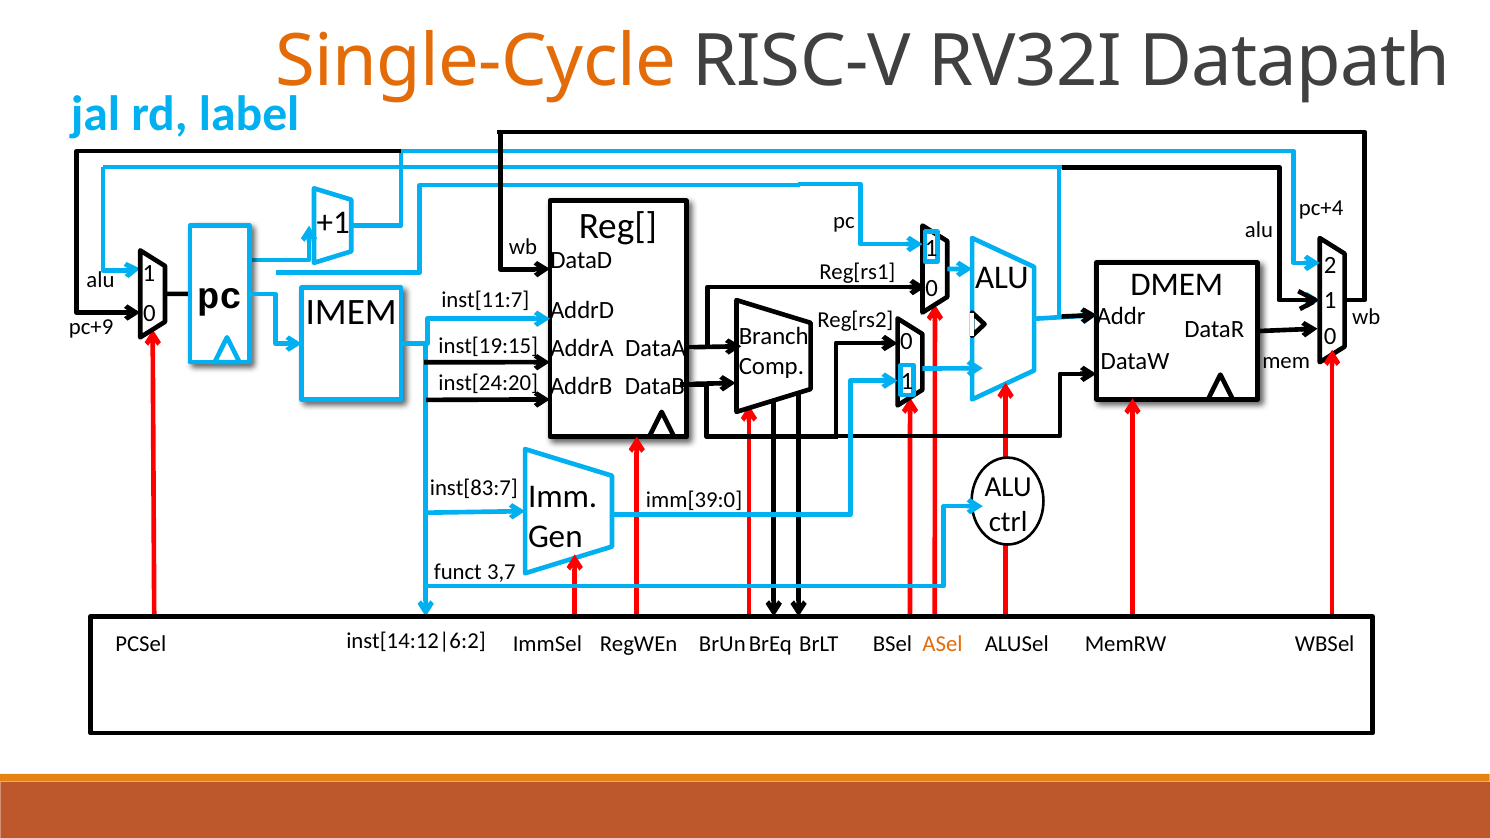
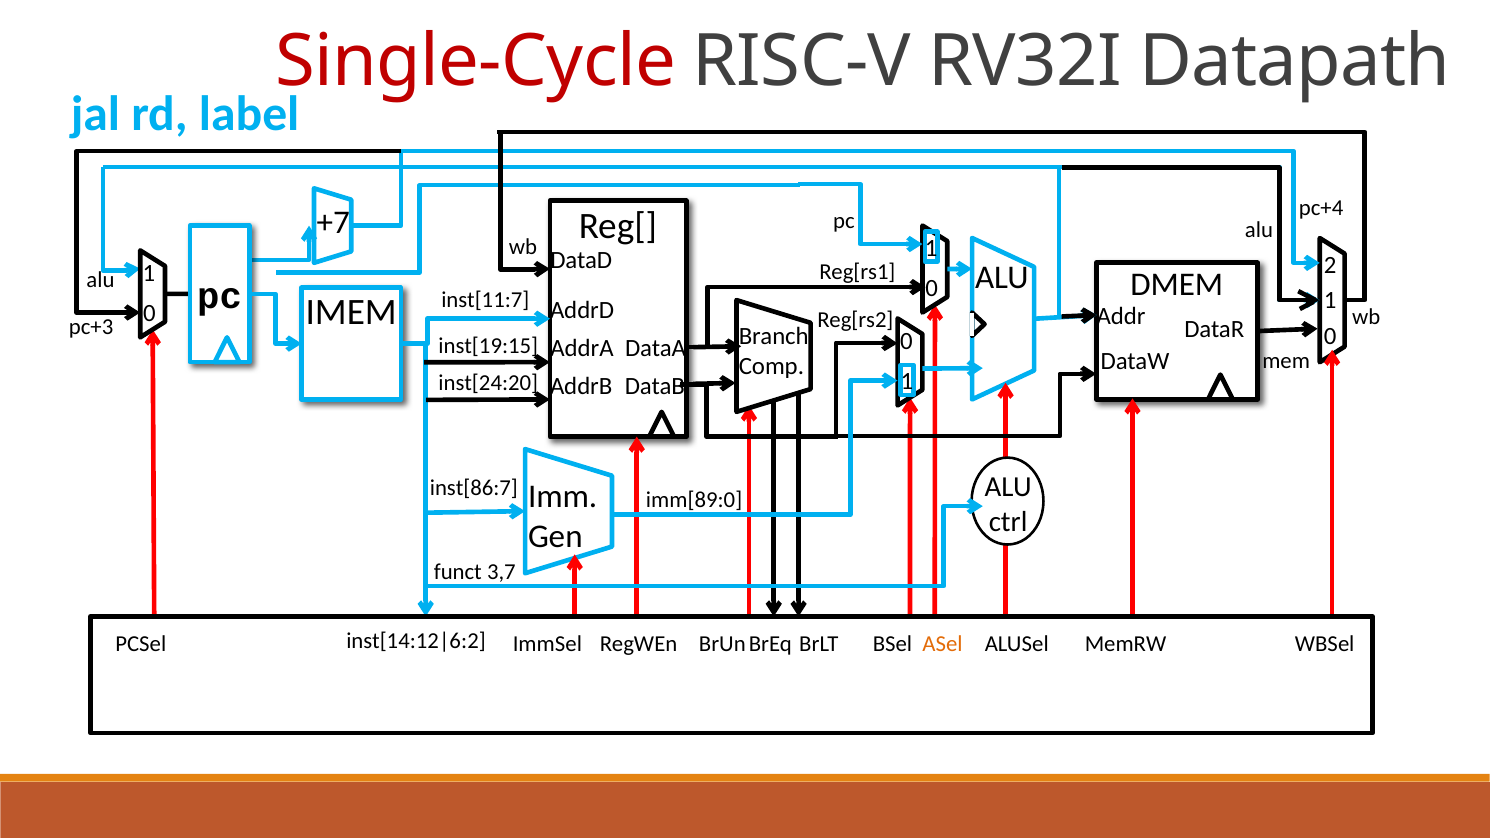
Single-Cycle colour: orange -> red
+1: +1 -> +7
pc+9: pc+9 -> pc+3
inst[83:7: inst[83:7 -> inst[86:7
imm[39:0: imm[39:0 -> imm[89:0
